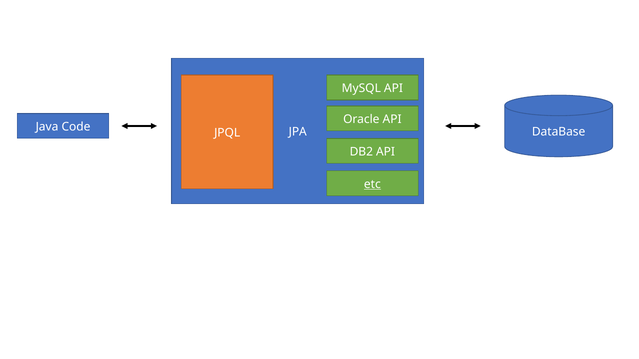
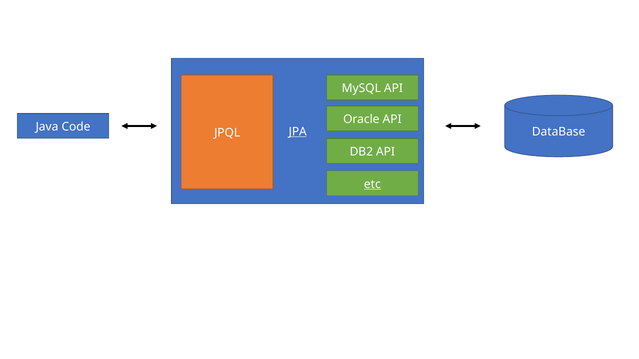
JPA underline: none -> present
